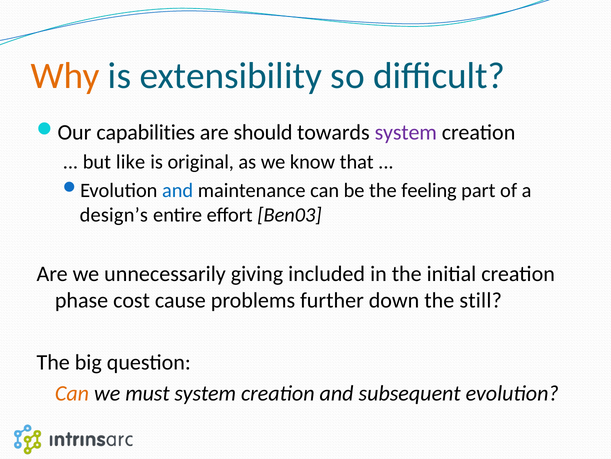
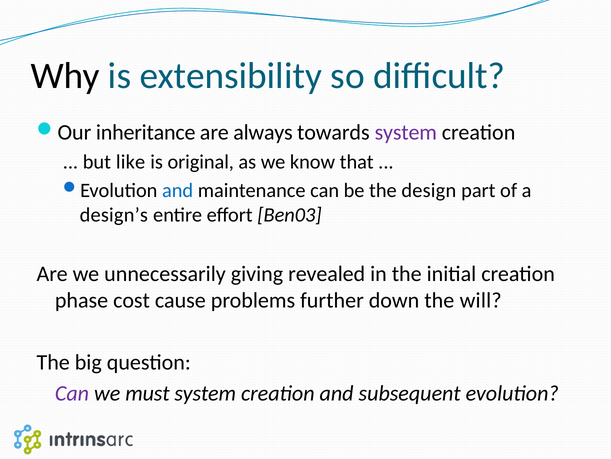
Why colour: orange -> black
capabilities: capabilities -> inheritance
should: should -> always
feeling: feeling -> design
included: included -> revealed
still: still -> will
Can at (72, 393) colour: orange -> purple
